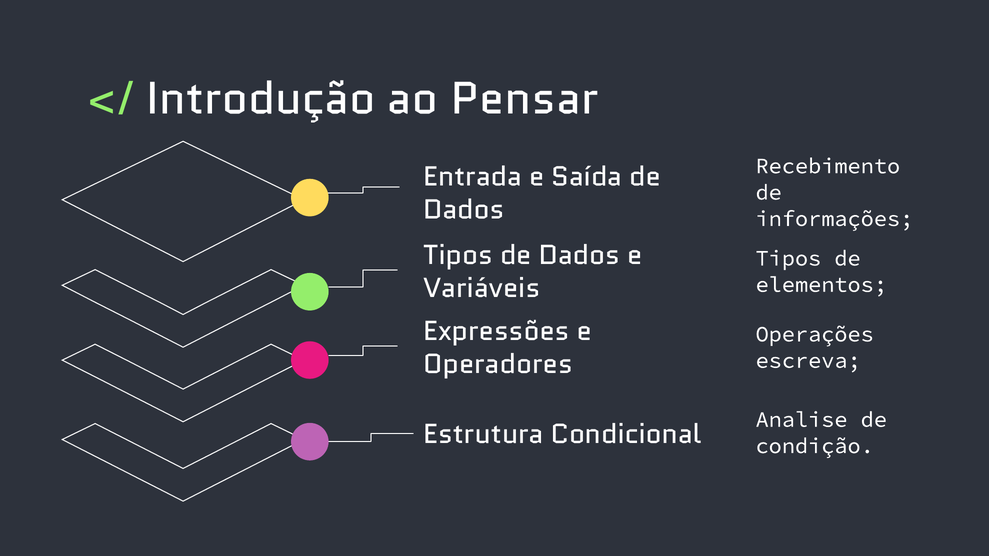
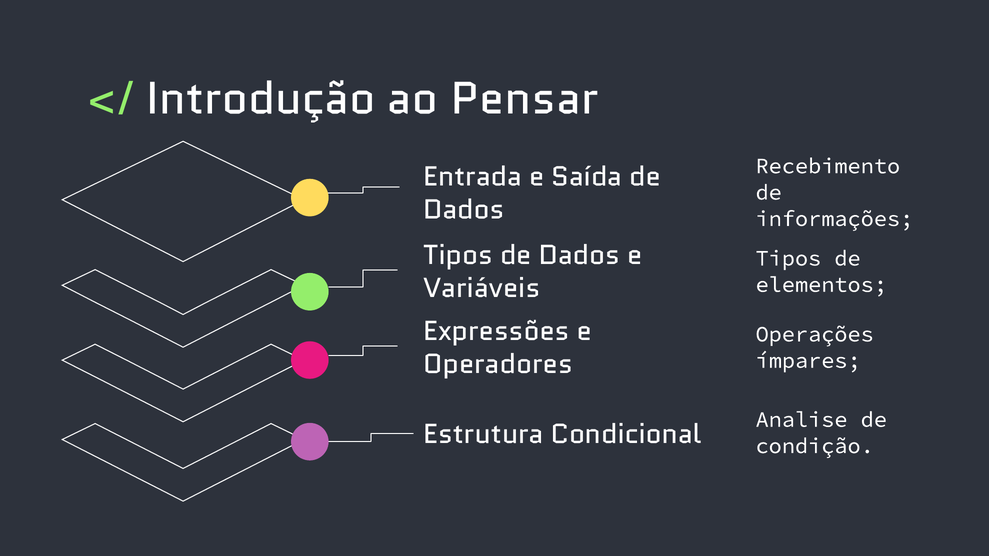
escreva: escreva -> ímpares
